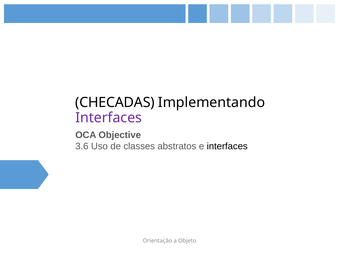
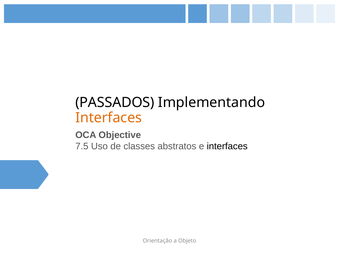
CHECADAS: CHECADAS -> PASSADOS
Interfaces at (109, 118) colour: purple -> orange
3.6: 3.6 -> 7.5
